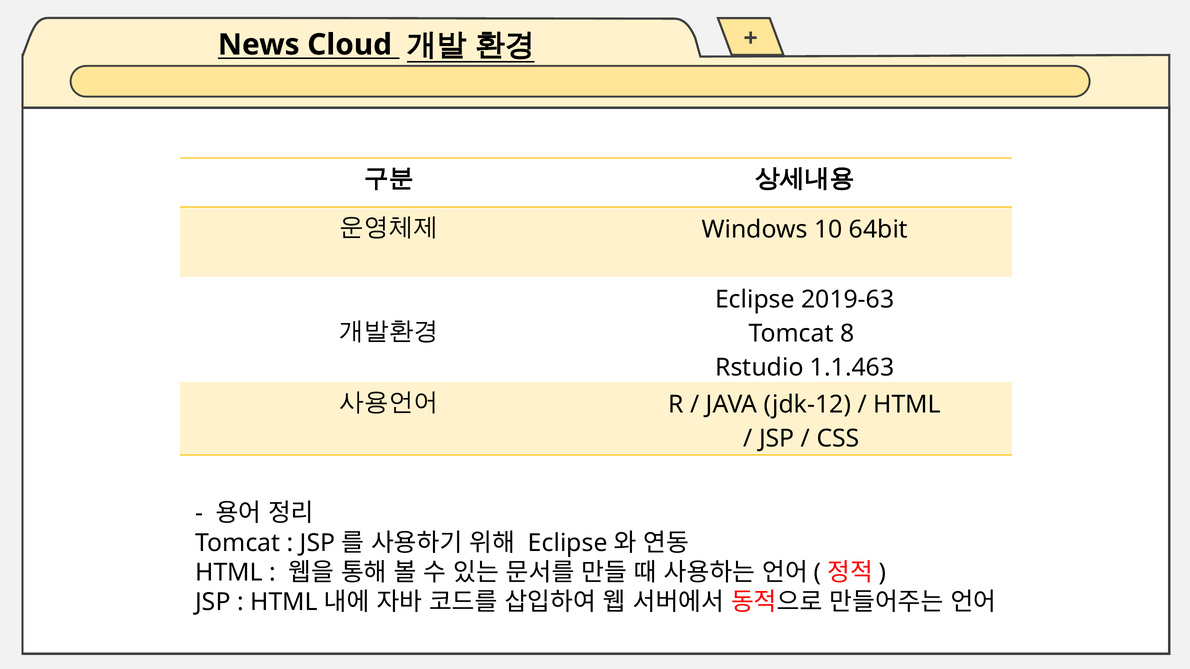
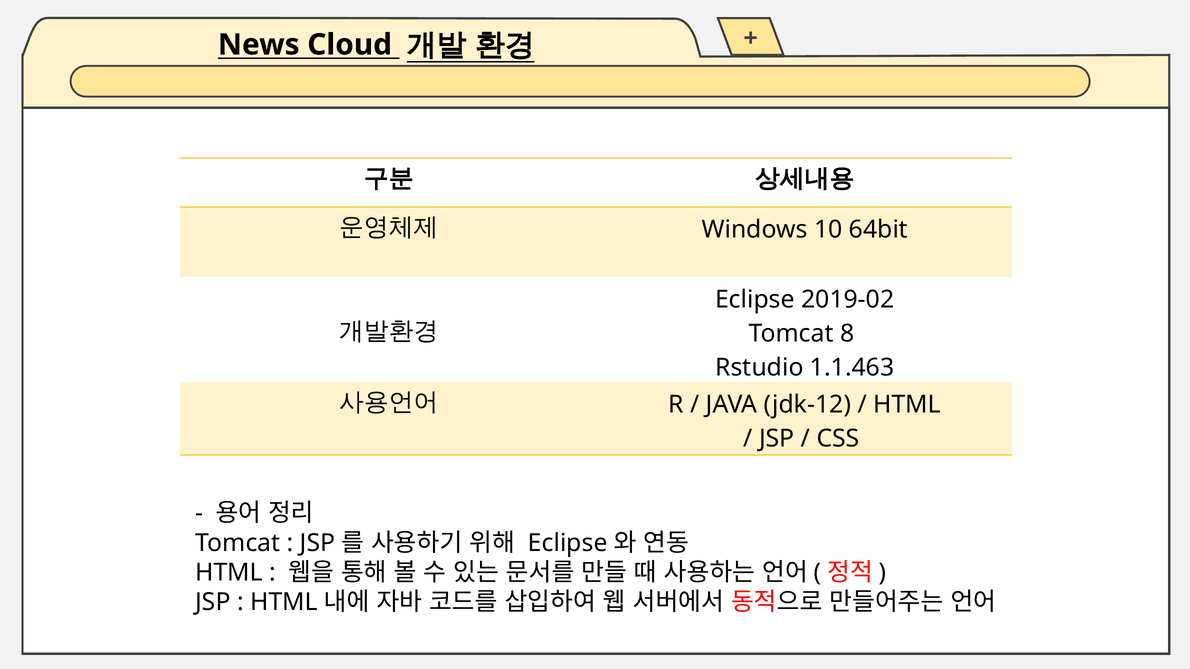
2019-63: 2019-63 -> 2019-02
